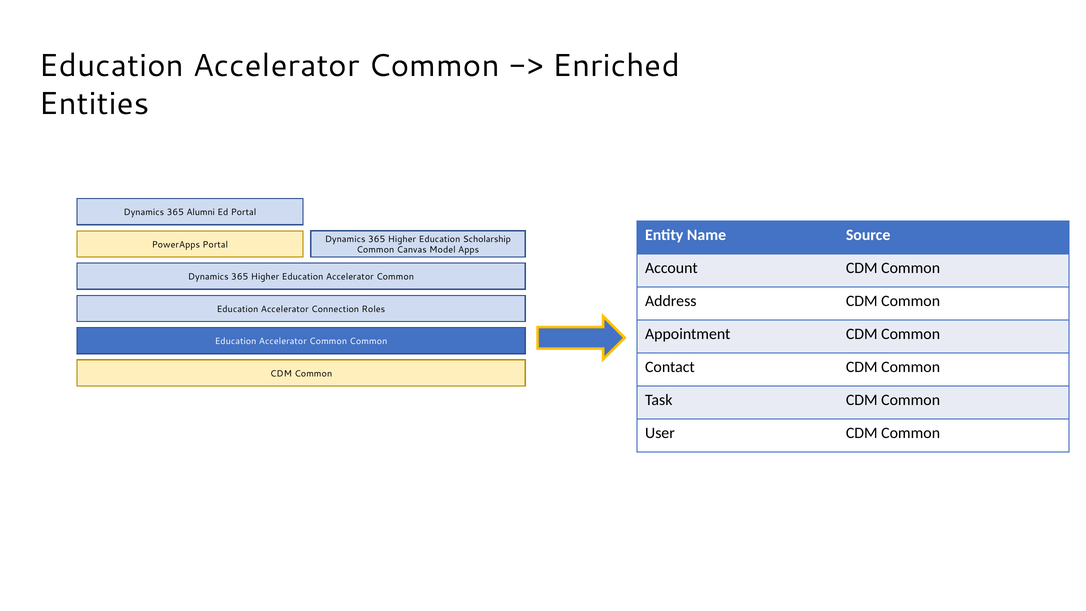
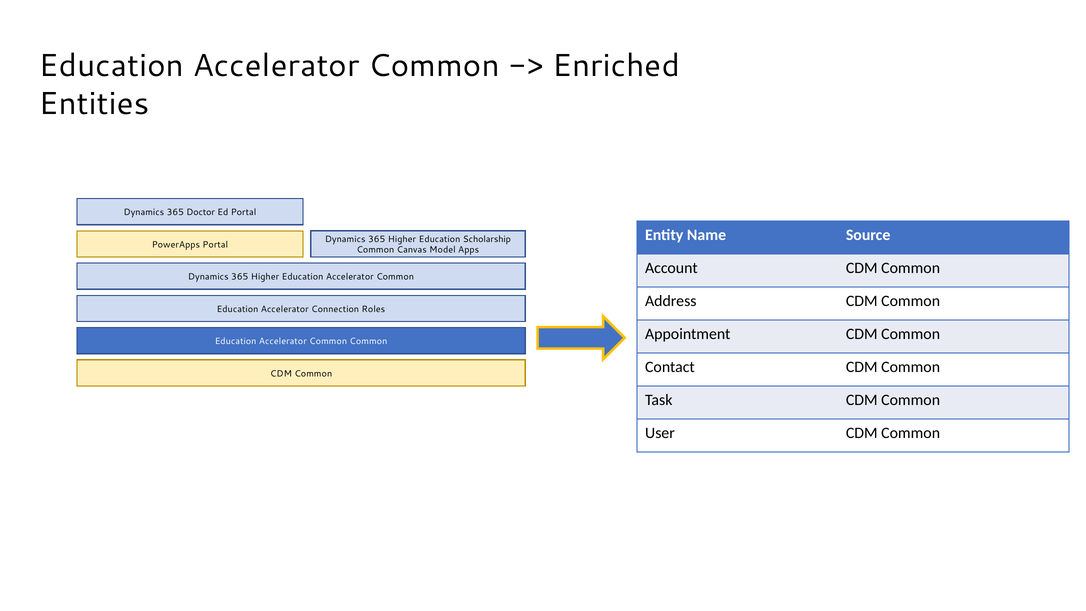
Alumni: Alumni -> Doctor
